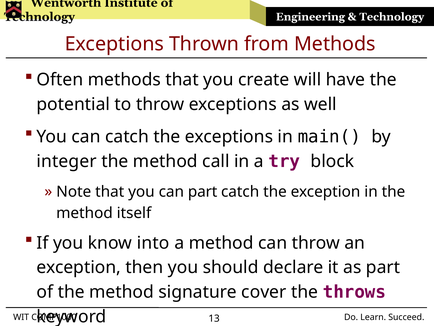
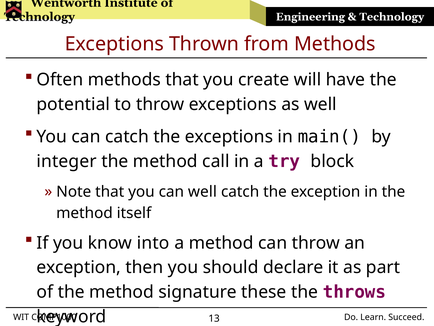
can part: part -> well
cover: cover -> these
